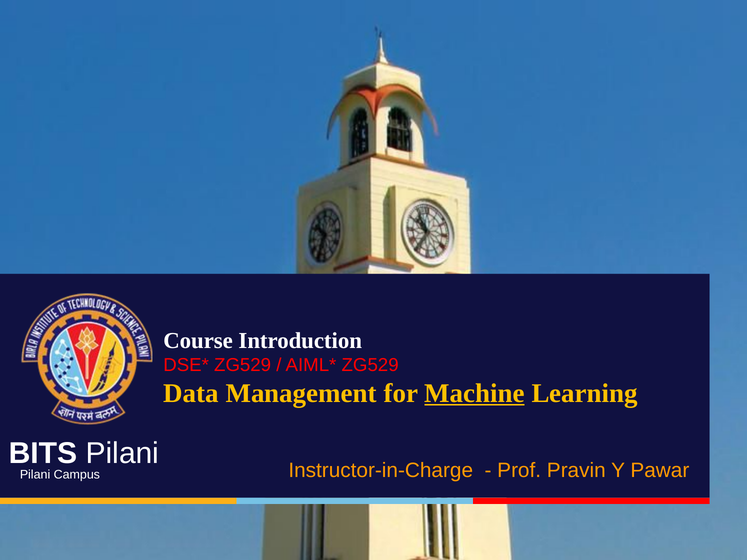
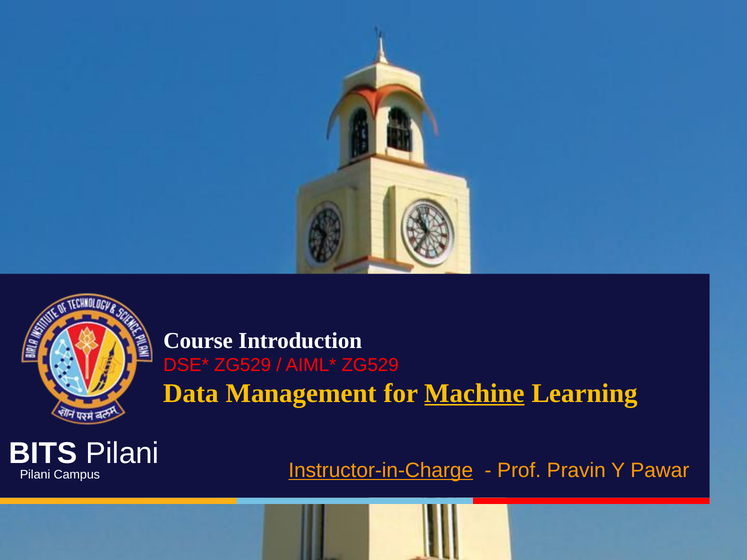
Instructor-in-Charge underline: none -> present
